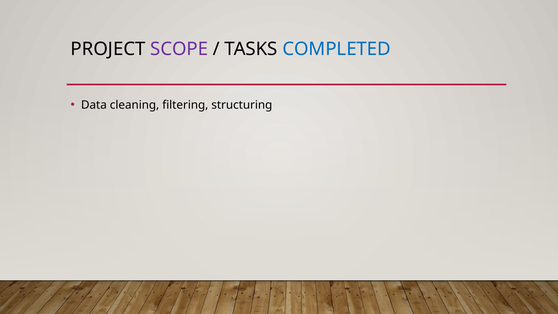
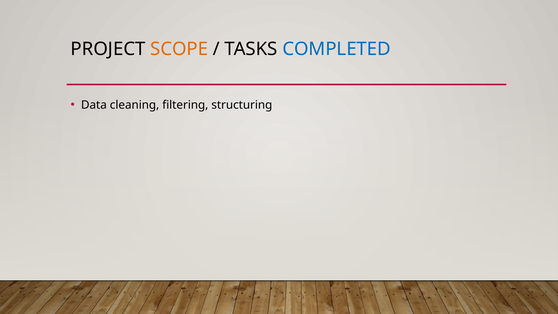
SCOPE colour: purple -> orange
